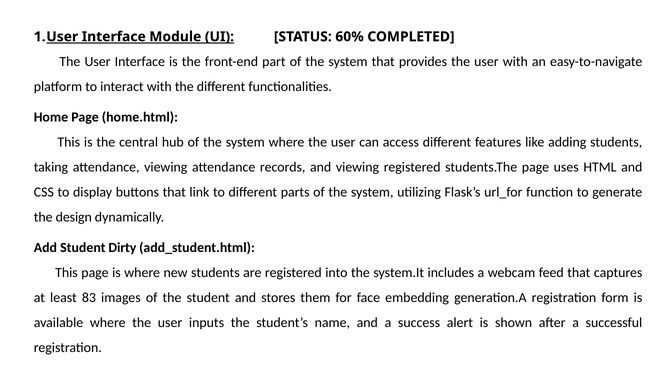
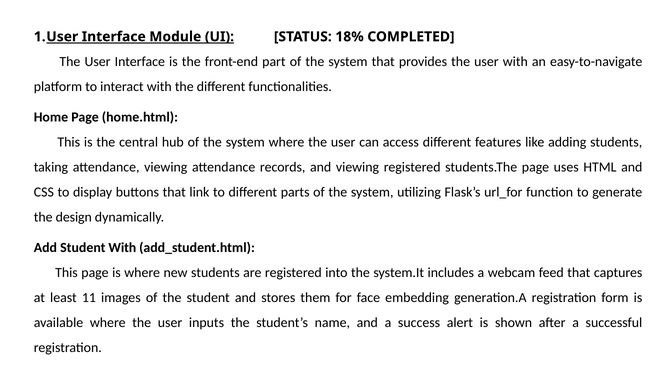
60%: 60% -> 18%
Student Dirty: Dirty -> With
83: 83 -> 11
